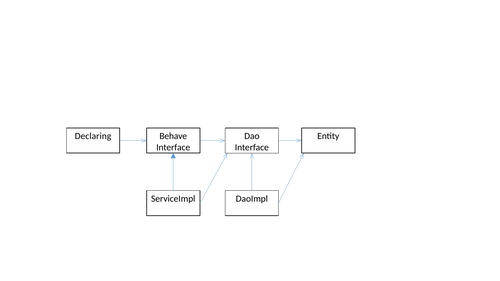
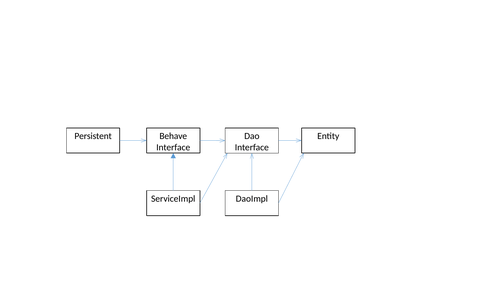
Declaring: Declaring -> Persistent
